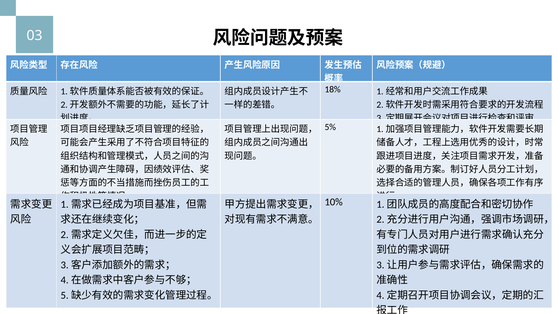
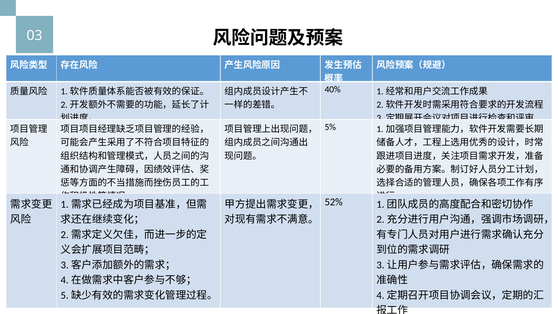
18%: 18% -> 40%
10%: 10% -> 52%
